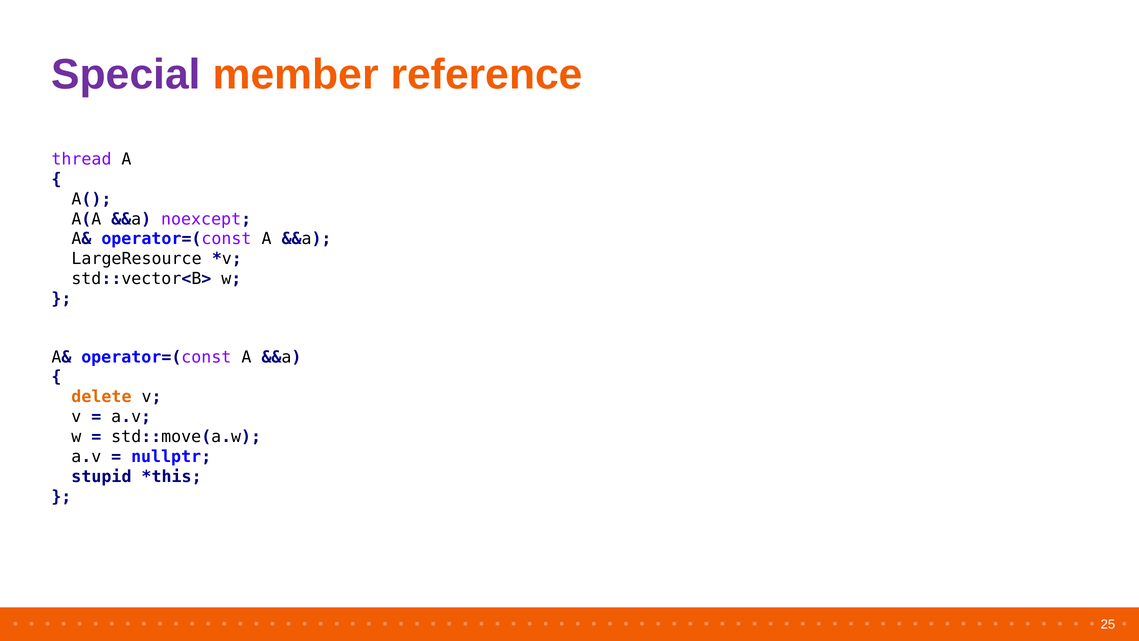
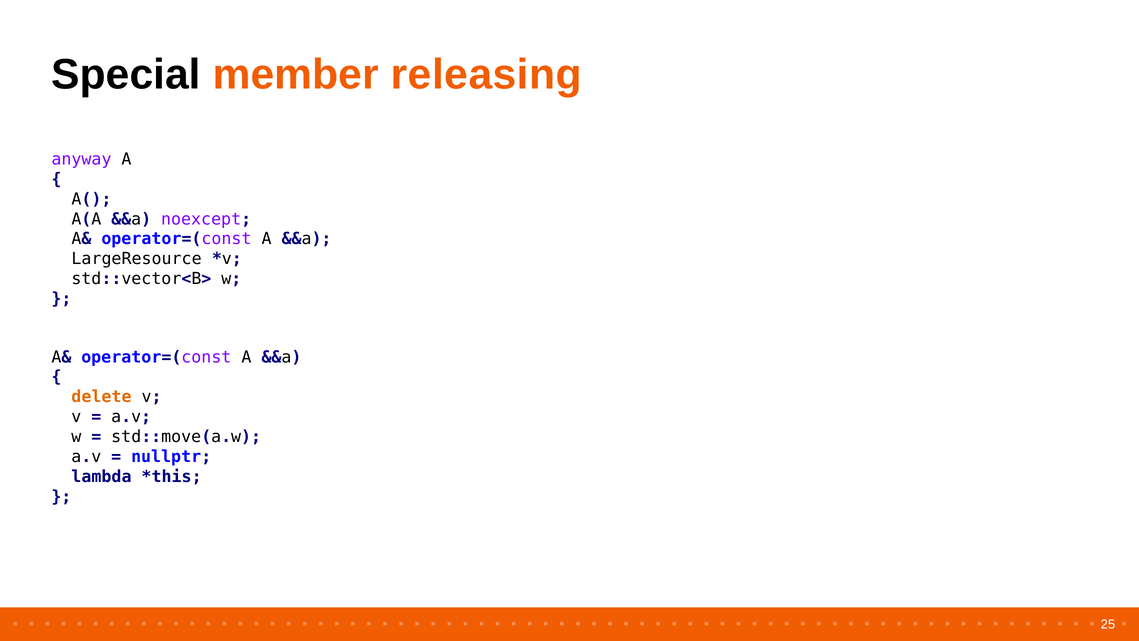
Special colour: purple -> black
reference: reference -> releasing
thread: thread -> anyway
stupid: stupid -> lambda
